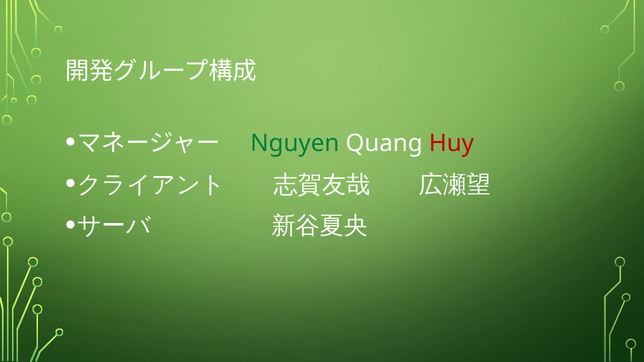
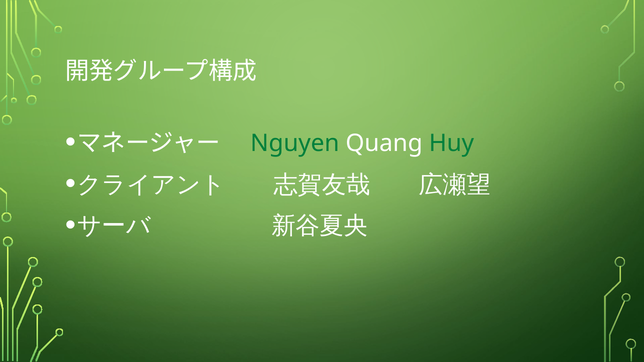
Huy colour: red -> green
